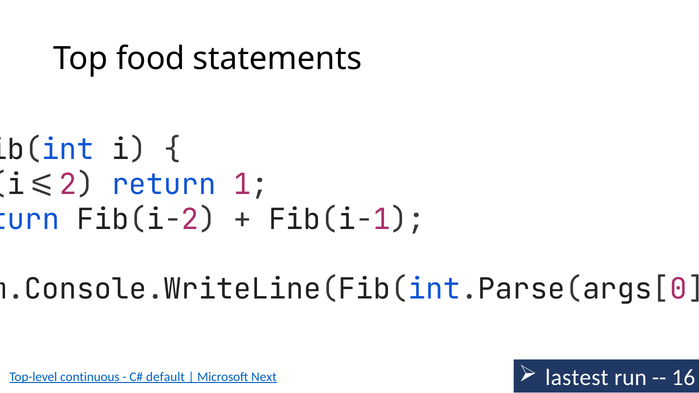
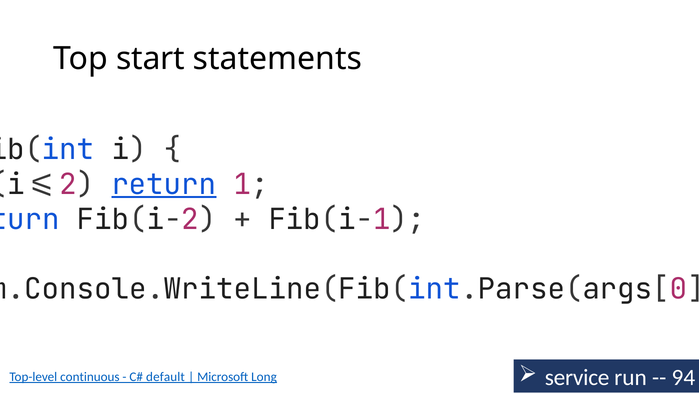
food: food -> start
return at (164, 185) underline: none -> present
lastest: lastest -> service
16: 16 -> 94
Next: Next -> Long
